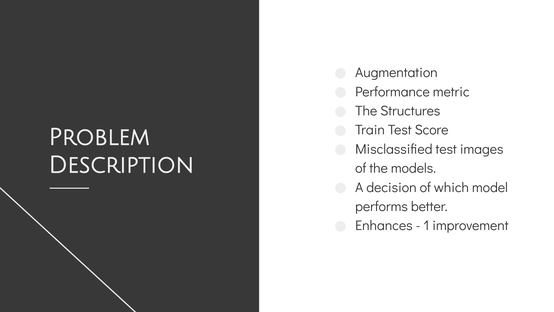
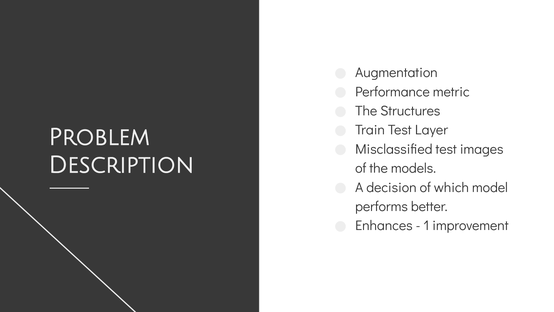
Score: Score -> Layer
